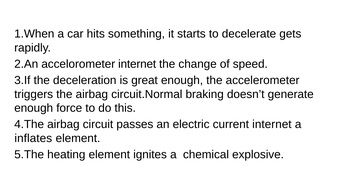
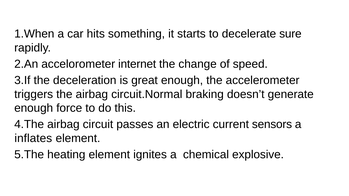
gets: gets -> sure
current internet: internet -> sensors
